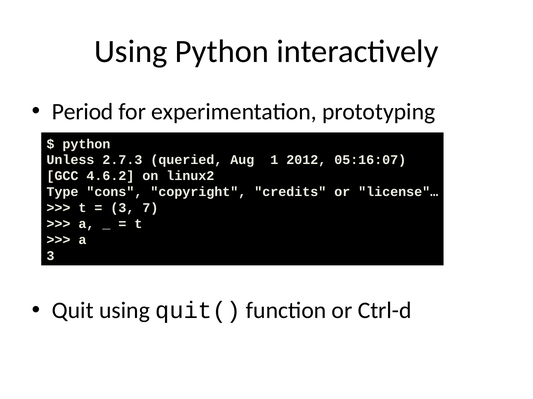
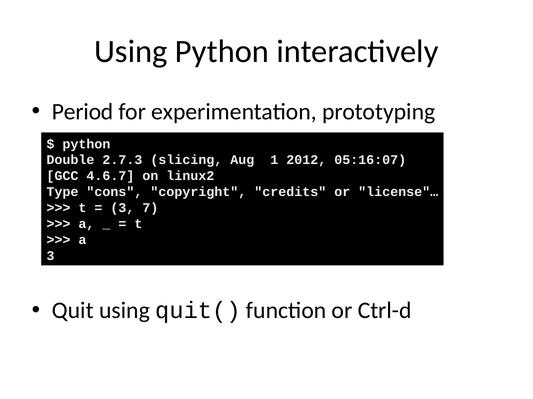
Unless: Unless -> Double
queried: queried -> slicing
4.6.2: 4.6.2 -> 4.6.7
